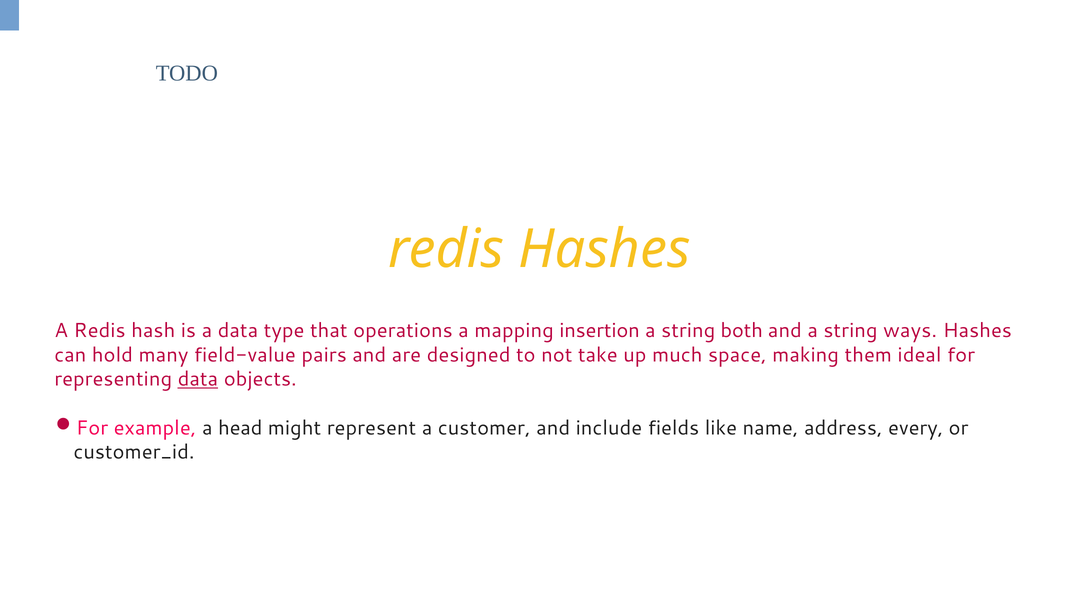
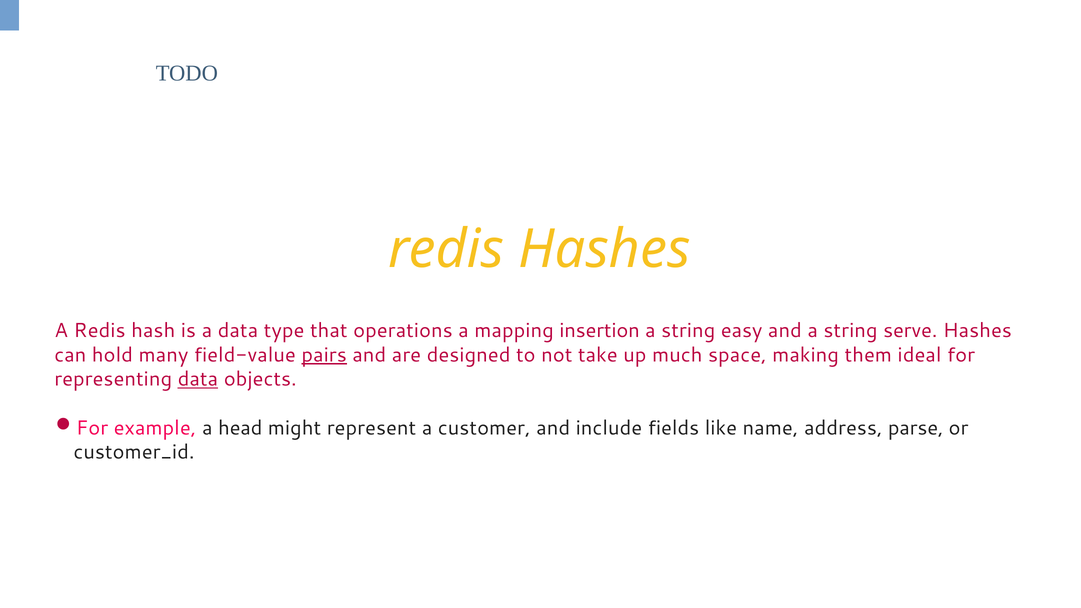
both: both -> easy
ways: ways -> serve
pairs underline: none -> present
every: every -> parse
